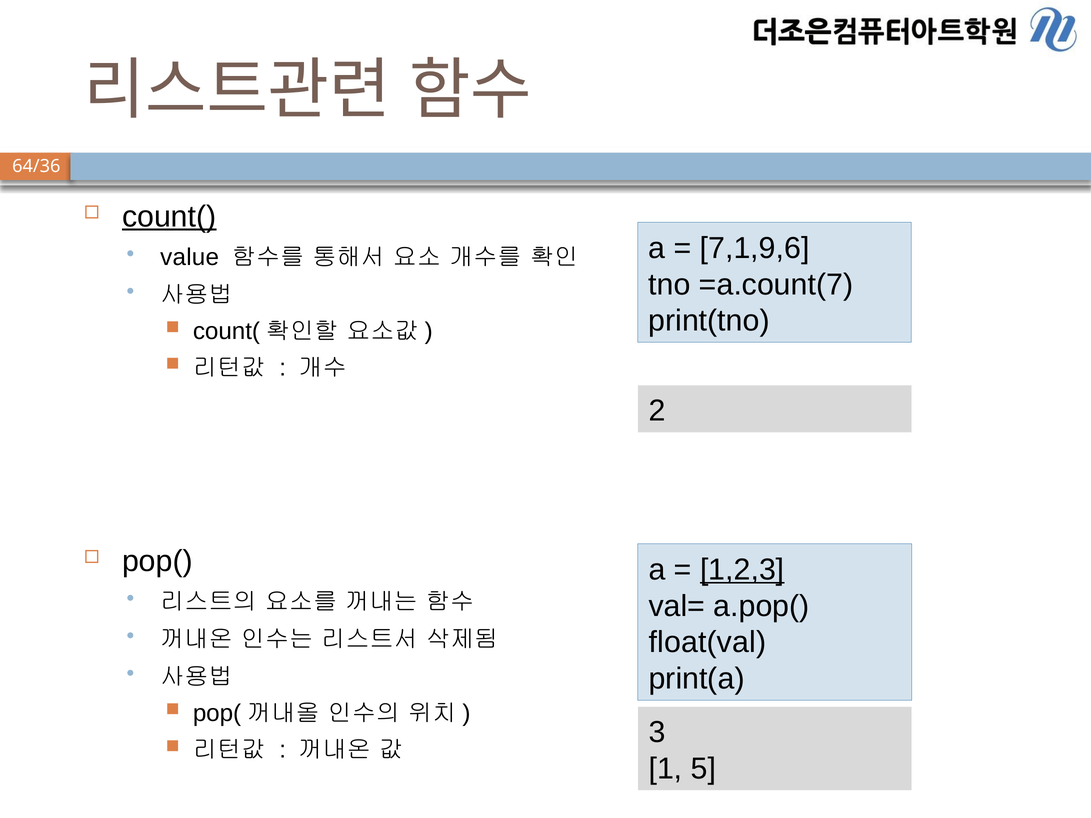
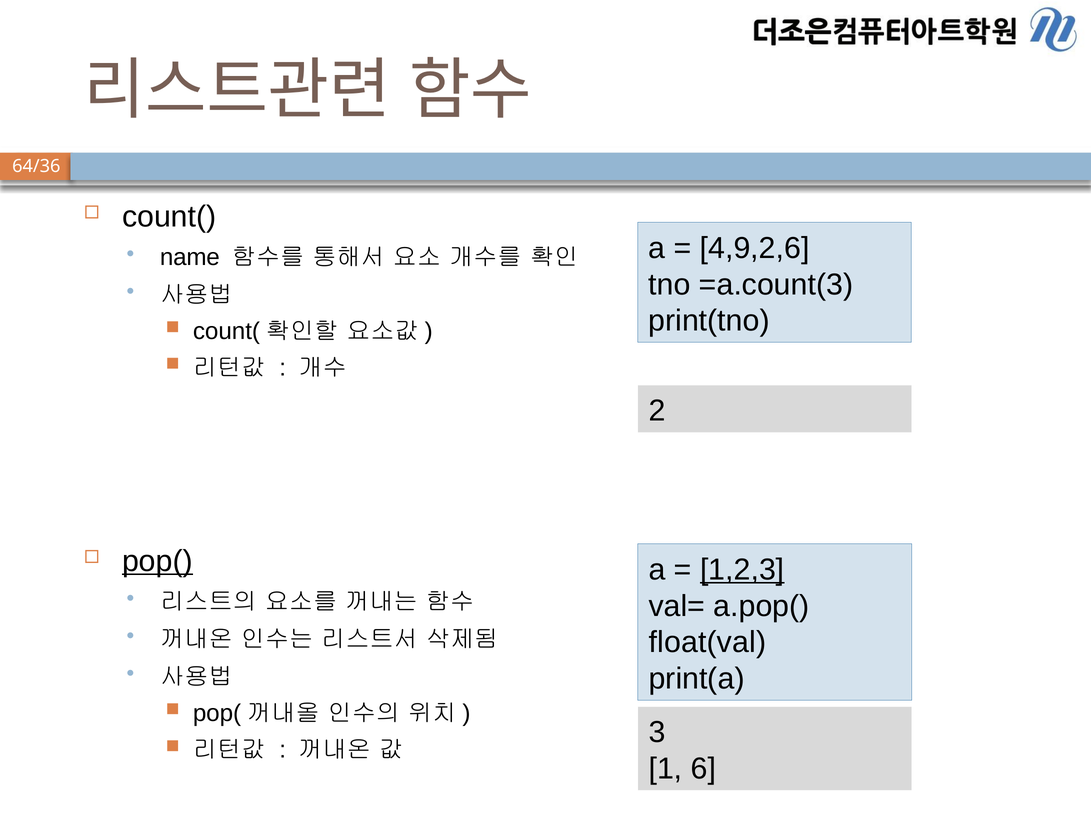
count( underline: present -> none
7,1,9,6: 7,1,9,6 -> 4,9,2,6
value: value -> name
=a.count(7: =a.count(7 -> =a.count(3
pop( underline: none -> present
5: 5 -> 6
